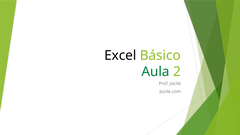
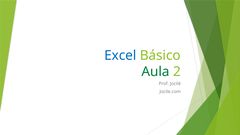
Excel colour: black -> blue
